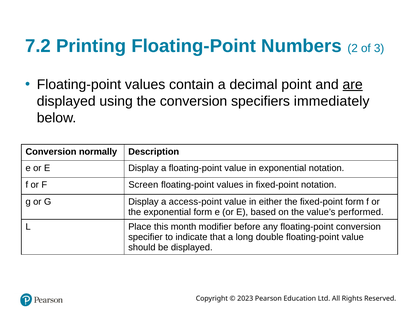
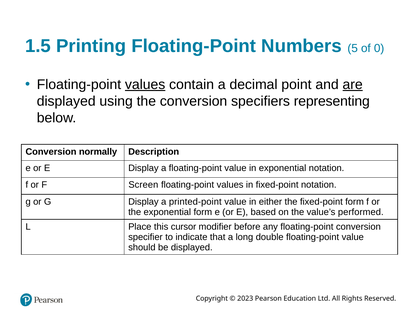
7.2: 7.2 -> 1.5
2: 2 -> 5
3: 3 -> 0
values at (145, 85) underline: none -> present
immediately: immediately -> representing
access-point: access-point -> printed-point
month: month -> cursor
